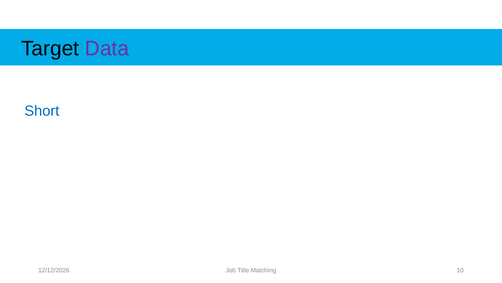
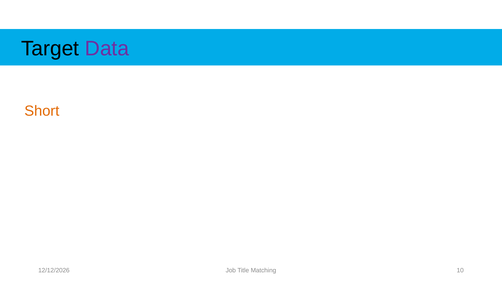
Short colour: blue -> orange
